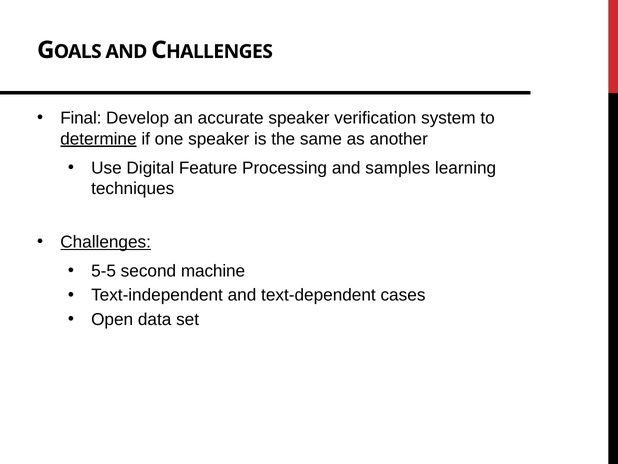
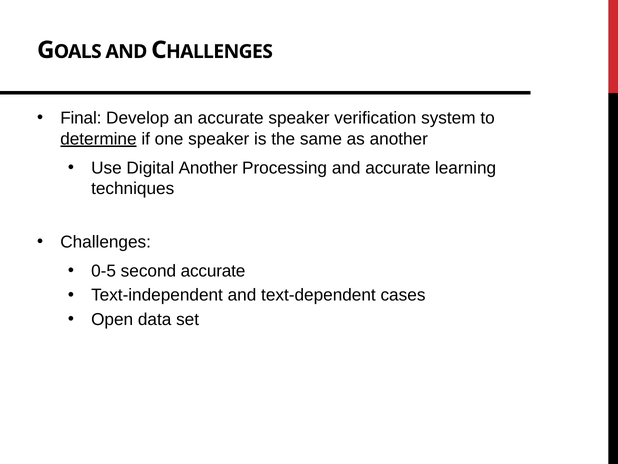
Digital Feature: Feature -> Another
and samples: samples -> accurate
Challenges underline: present -> none
5-5: 5-5 -> 0-5
second machine: machine -> accurate
